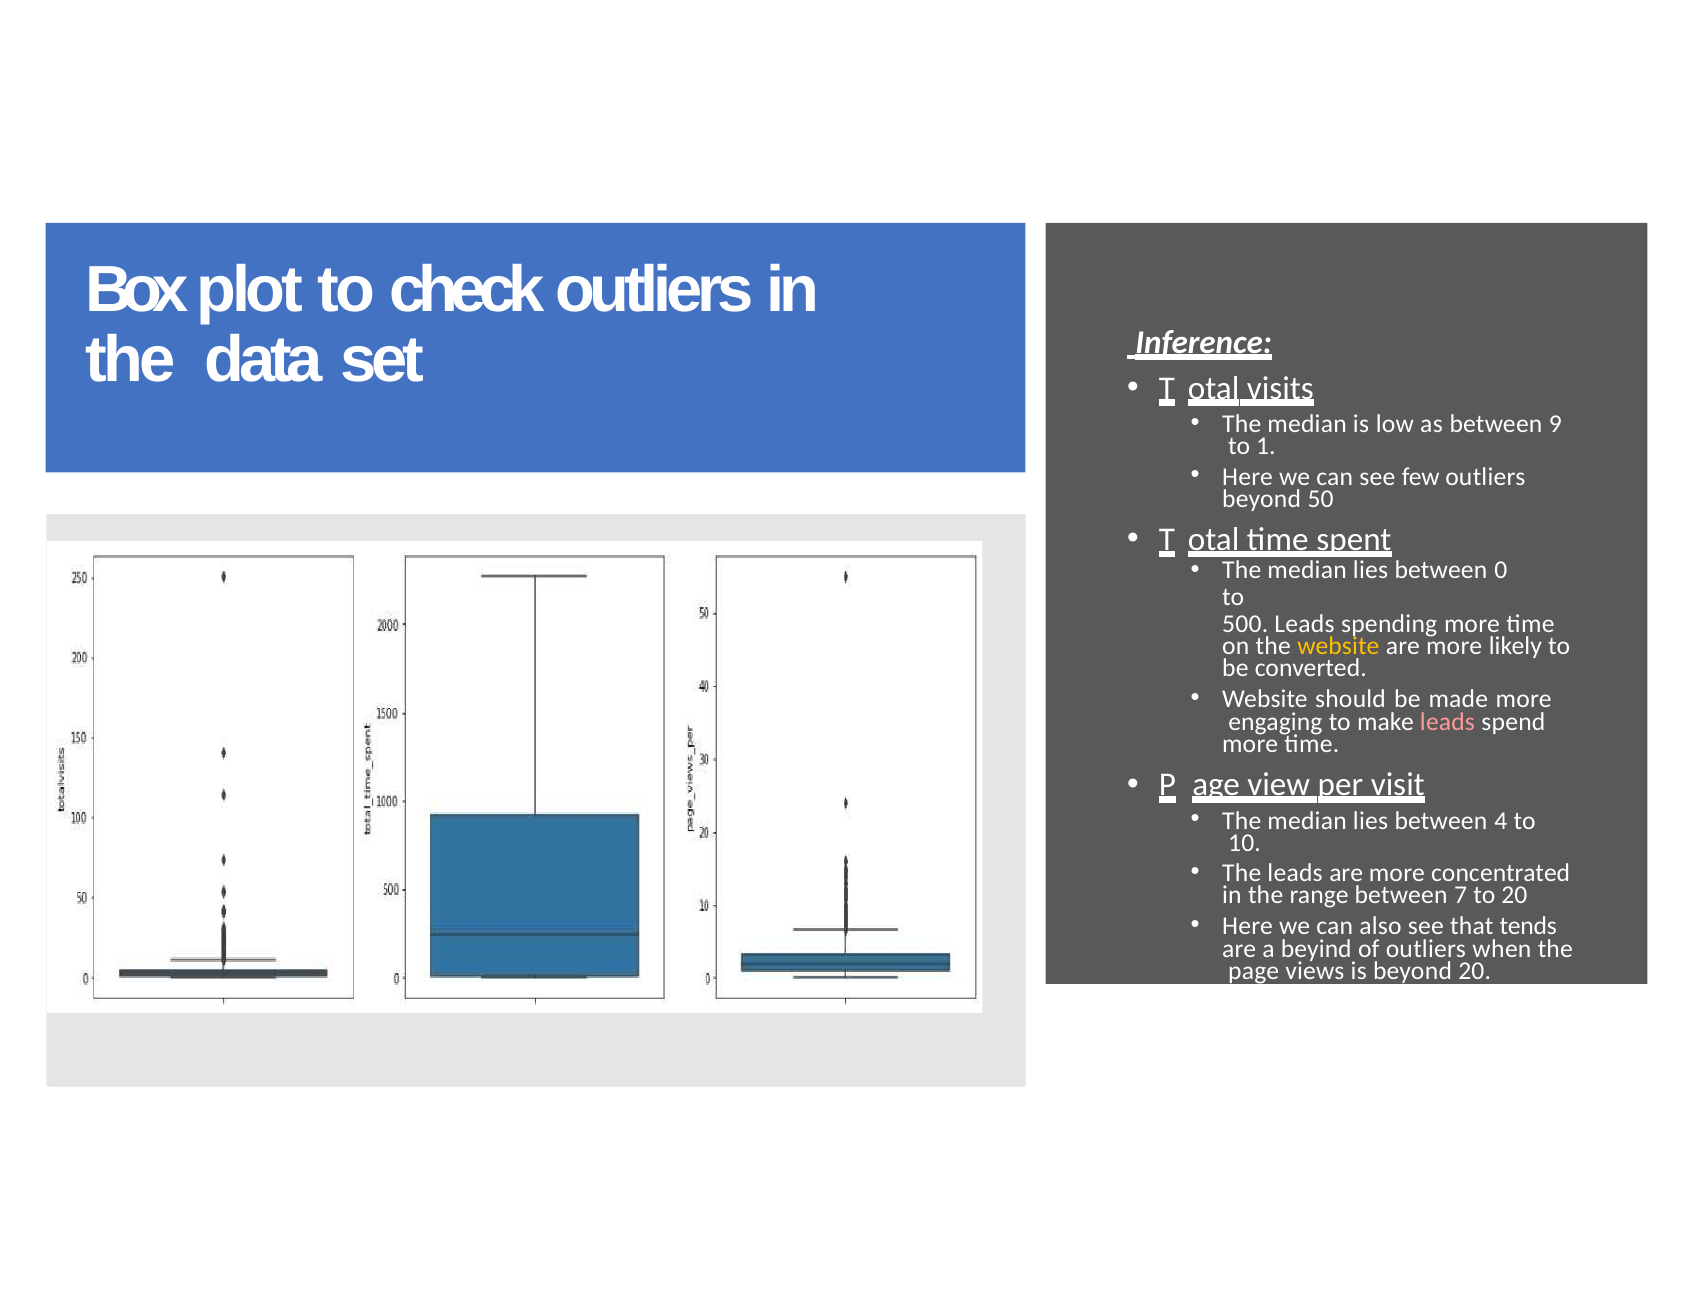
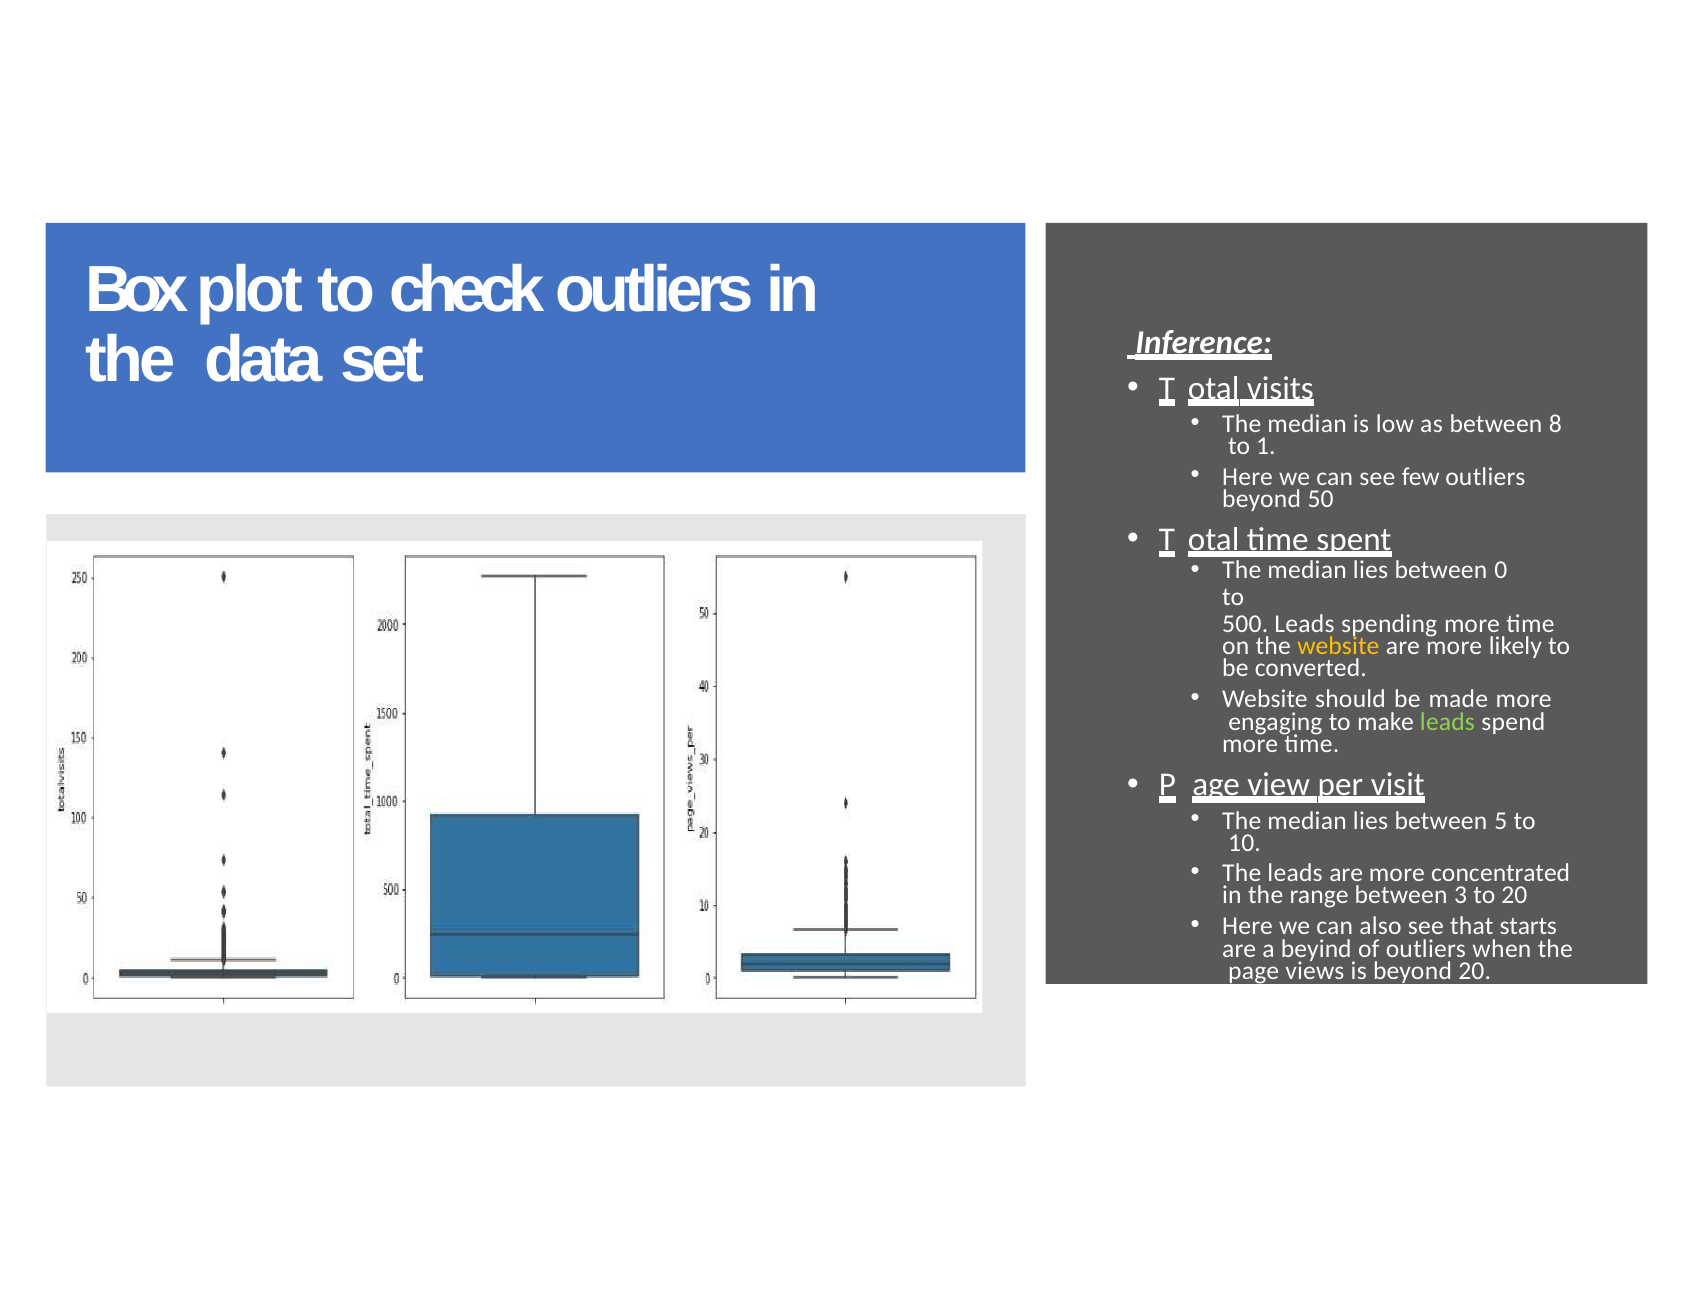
9: 9 -> 8
leads at (1447, 721) colour: pink -> light green
4: 4 -> 5
7: 7 -> 3
tends: tends -> starts
